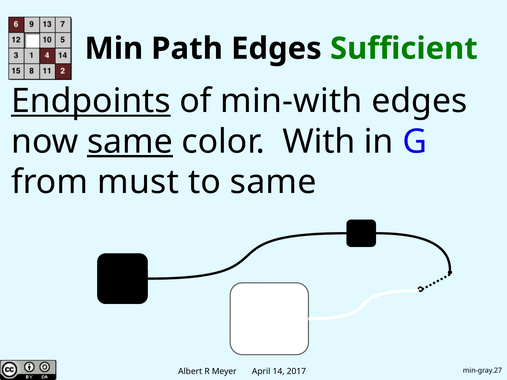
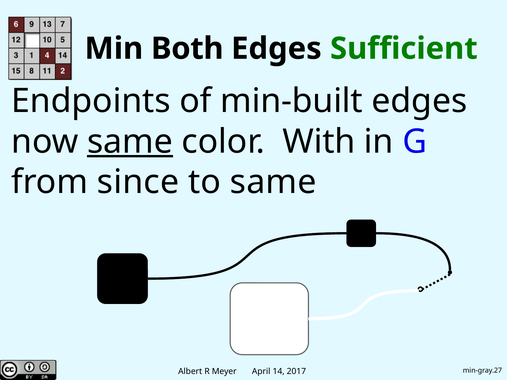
Path: Path -> Both
Endpoints underline: present -> none
min-with: min-with -> min-built
must: must -> since
